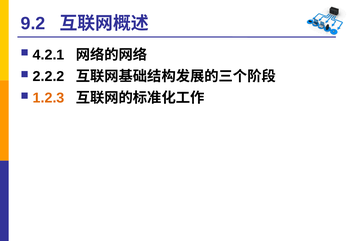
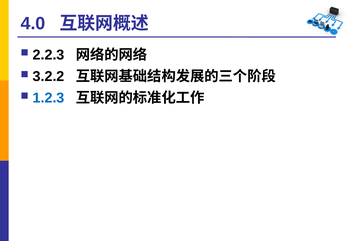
9.2: 9.2 -> 4.0
4.2.1: 4.2.1 -> 2.2.3
2.2.2: 2.2.2 -> 3.2.2
1.2.3 colour: orange -> blue
